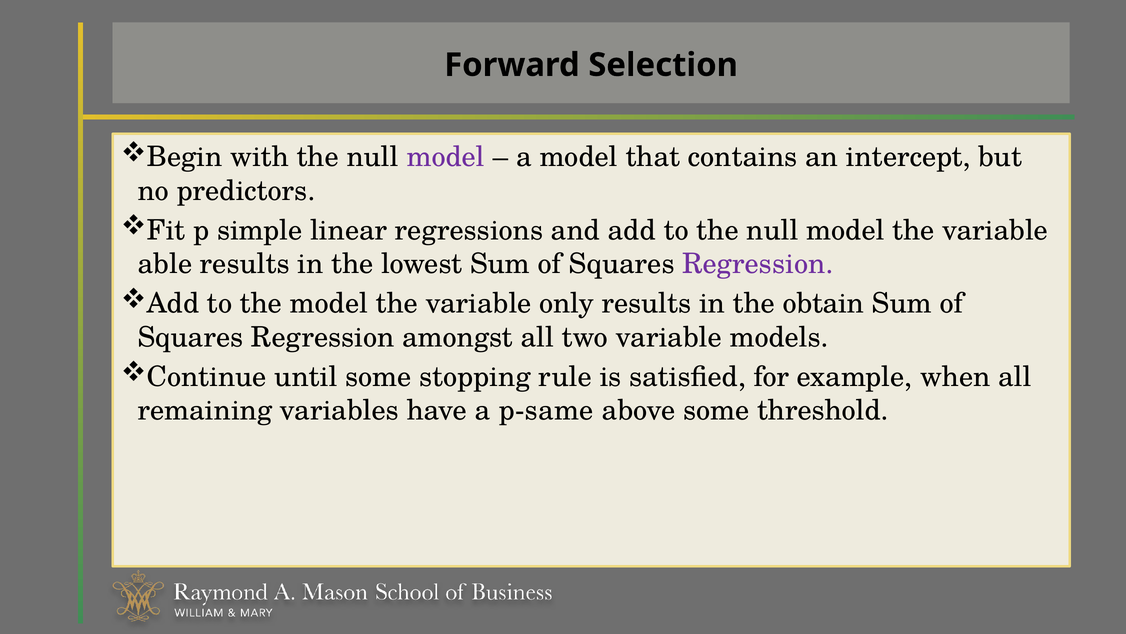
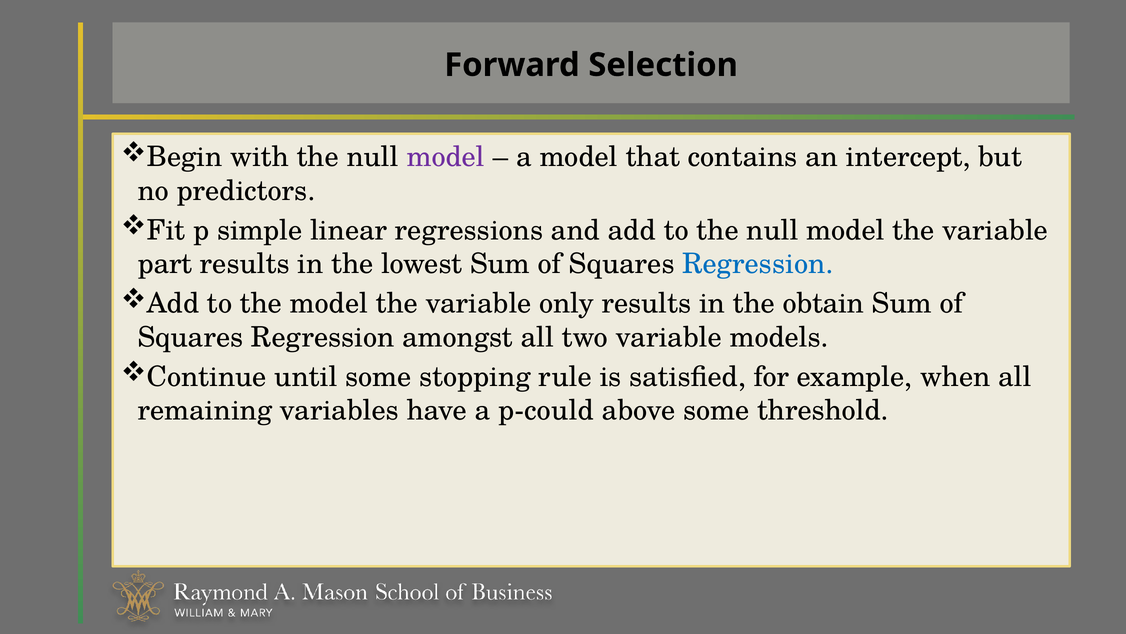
able: able -> part
Regression at (758, 264) colour: purple -> blue
p-same: p-same -> p-could
